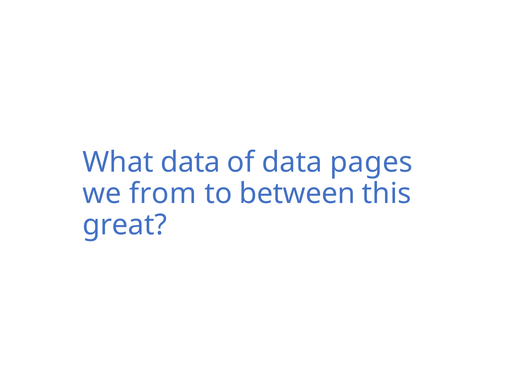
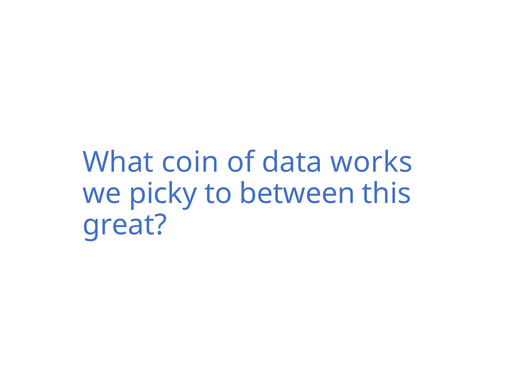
What data: data -> coin
pages: pages -> works
from: from -> picky
